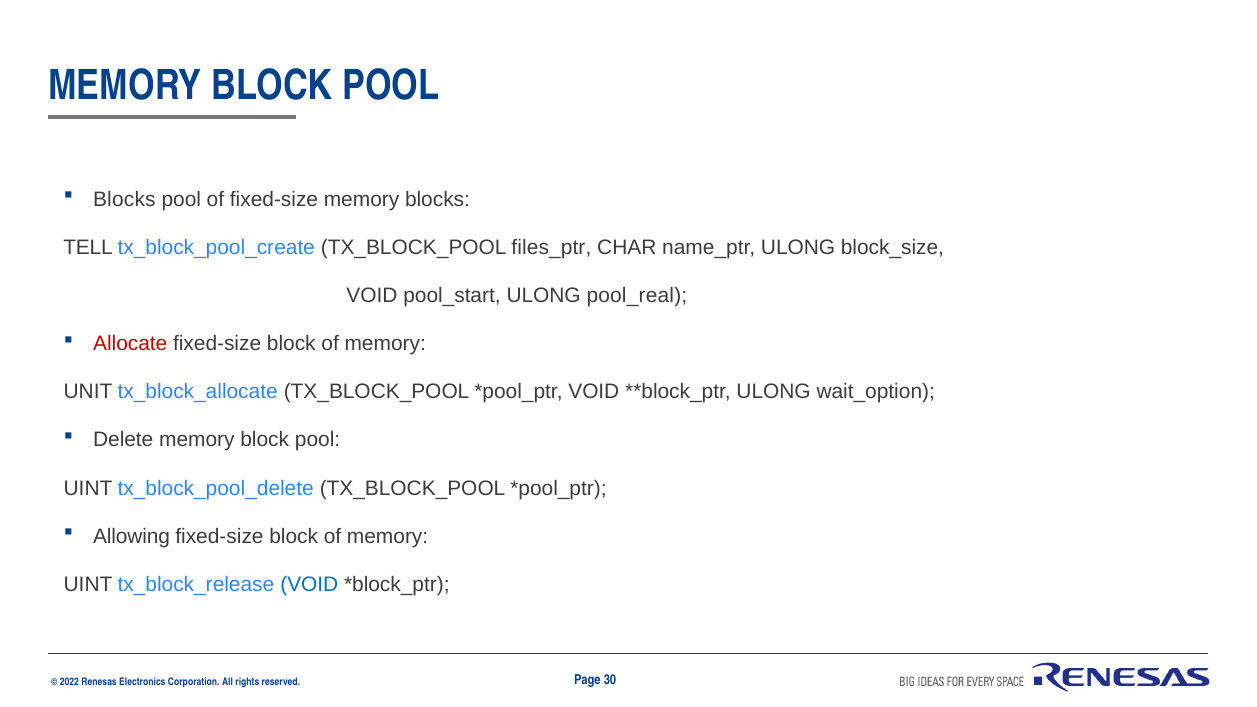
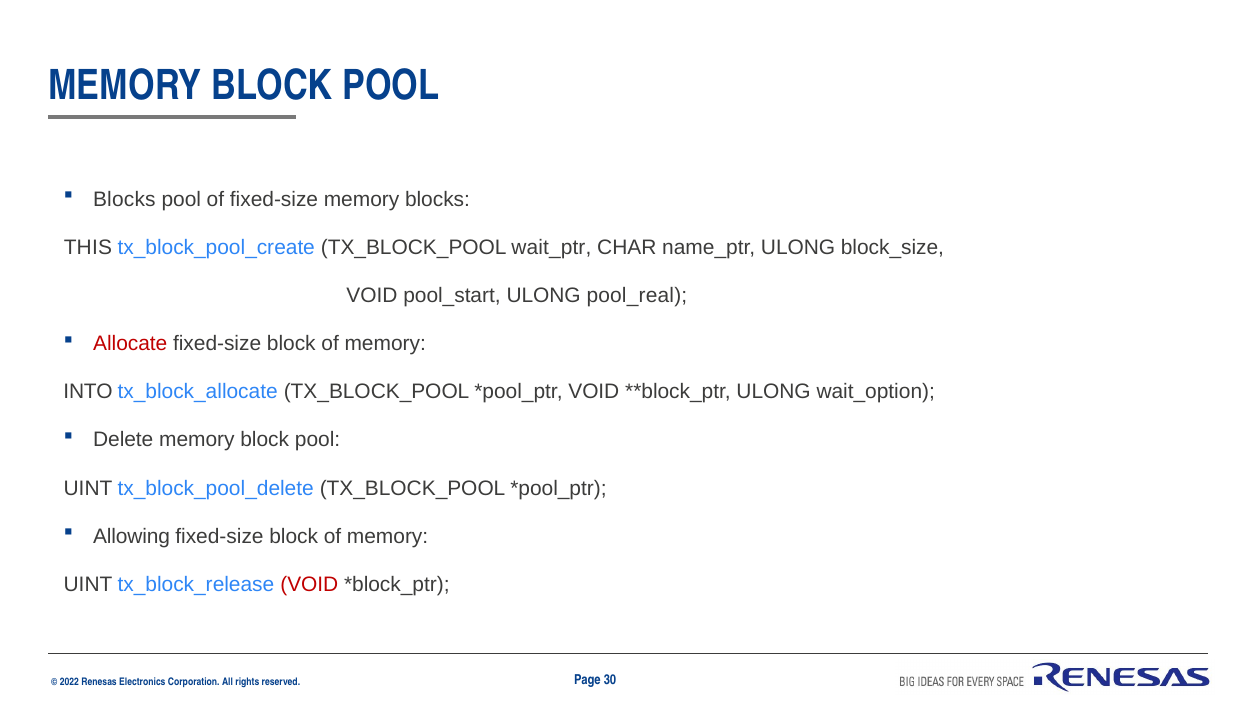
TELL: TELL -> THIS
files_ptr: files_ptr -> wait_ptr
UNIT: UNIT -> INTO
VOID at (309, 585) colour: blue -> red
